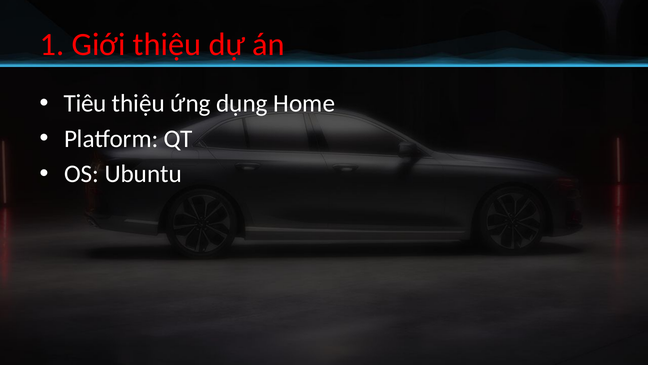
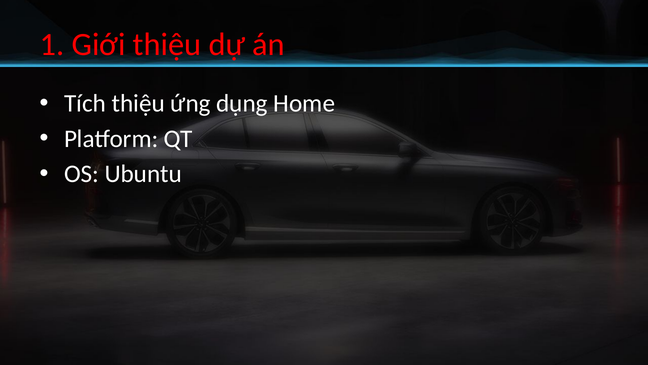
Tiêu: Tiêu -> Tích
